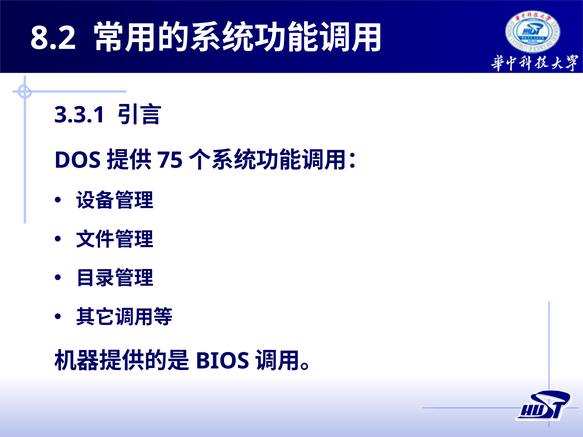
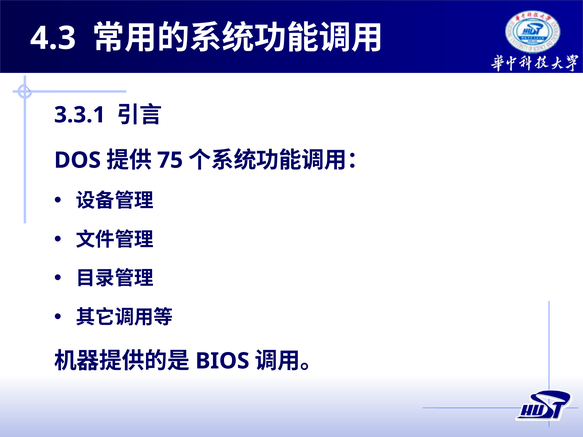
8.2: 8.2 -> 4.3
